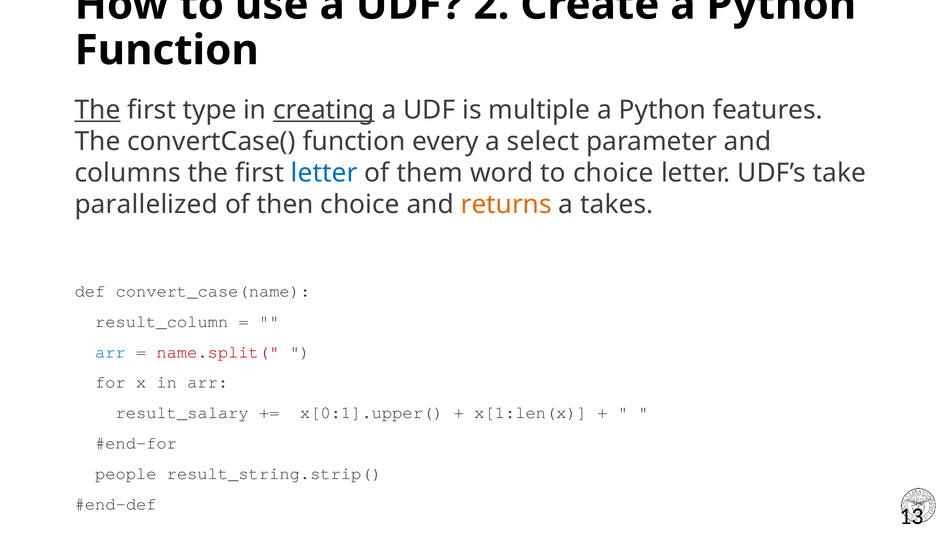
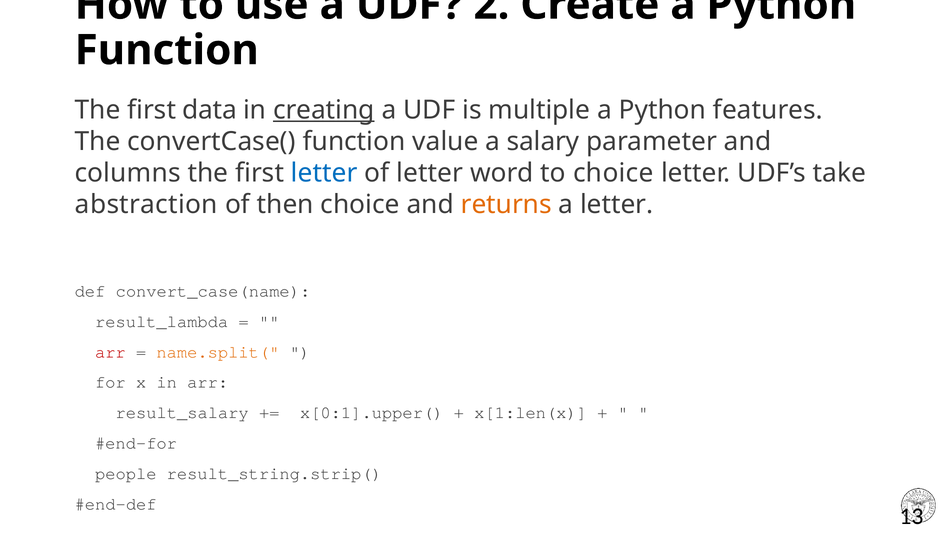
The at (98, 110) underline: present -> none
type: type -> data
every: every -> value
select: select -> salary
of them: them -> letter
parallelized: parallelized -> abstraction
a takes: takes -> letter
result_column: result_column -> result_lambda
arr at (110, 352) colour: blue -> red
name.split( colour: red -> orange
